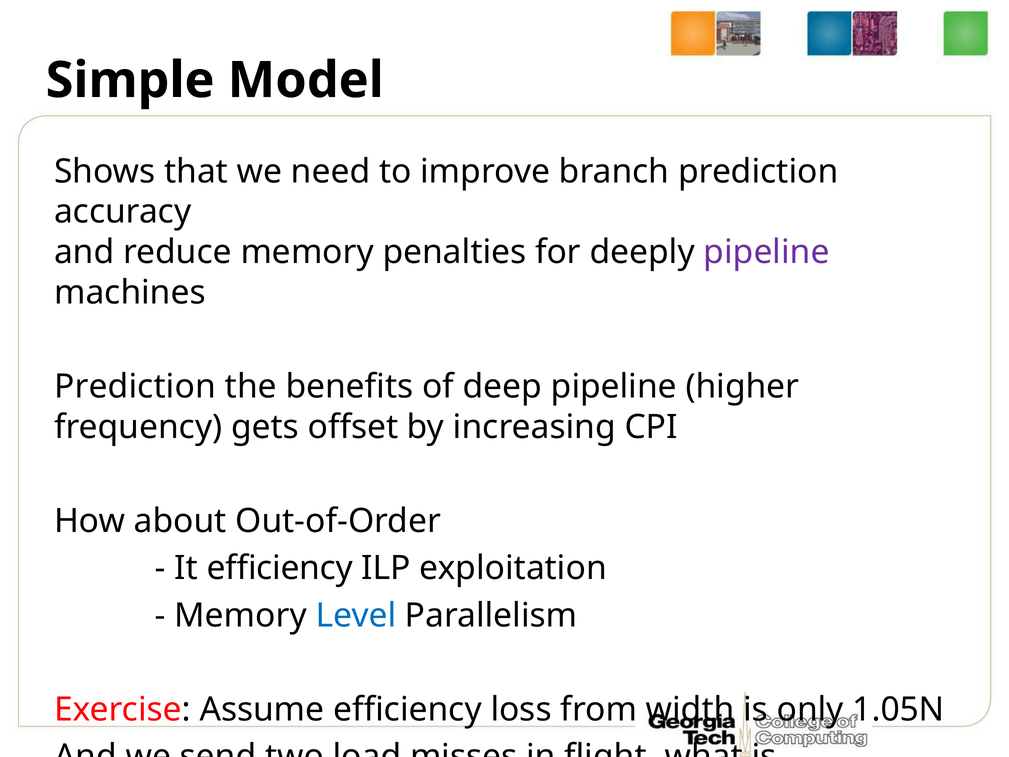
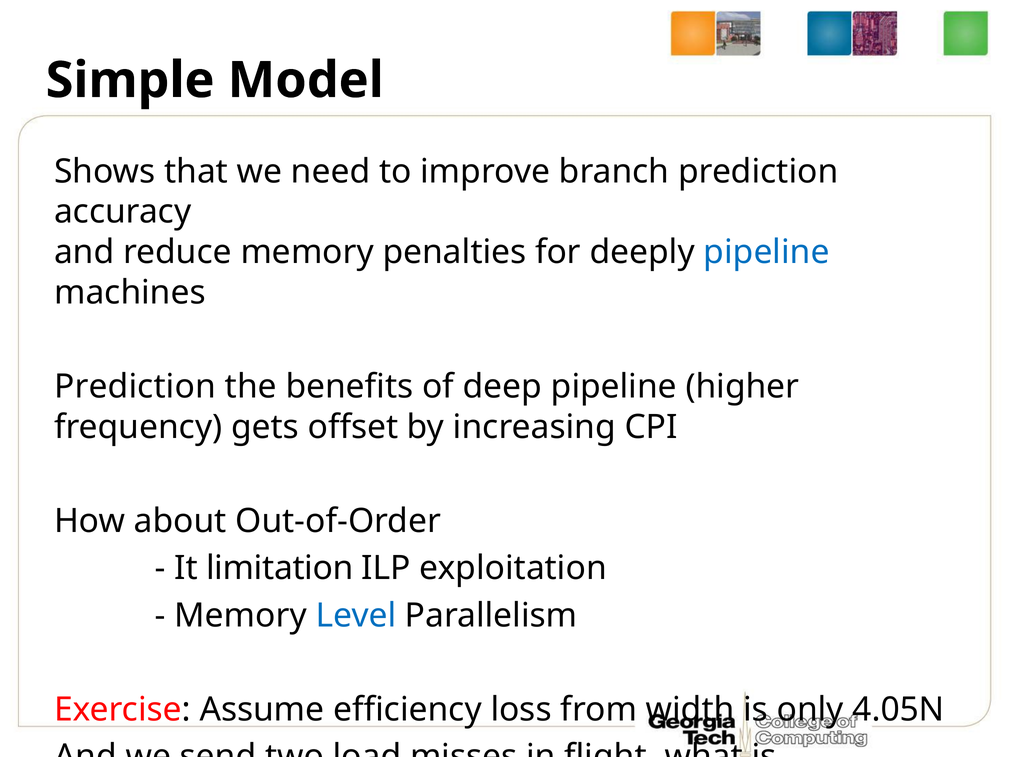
pipeline at (767, 252) colour: purple -> blue
It efficiency: efficiency -> limitation
1.05N: 1.05N -> 4.05N
